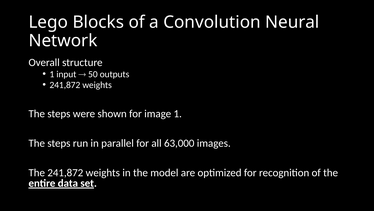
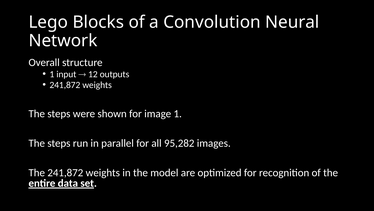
50: 50 -> 12
63,000: 63,000 -> 95,282
